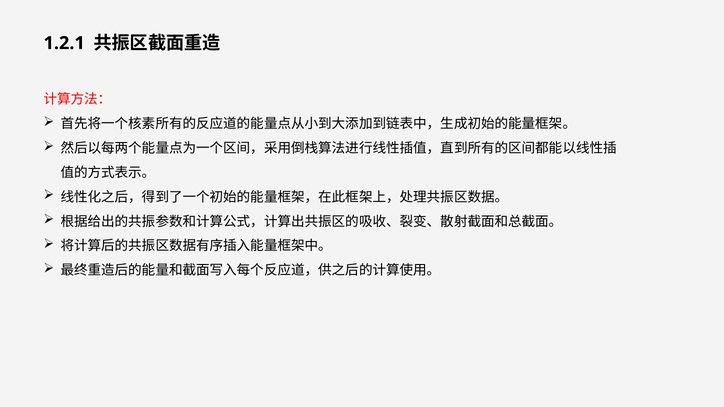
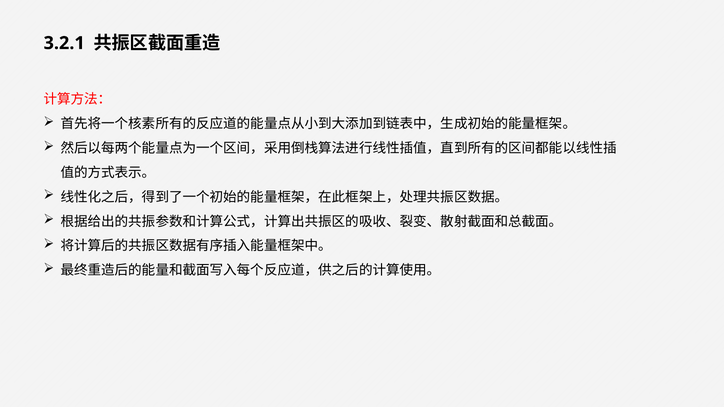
1.2.1: 1.2.1 -> 3.2.1
